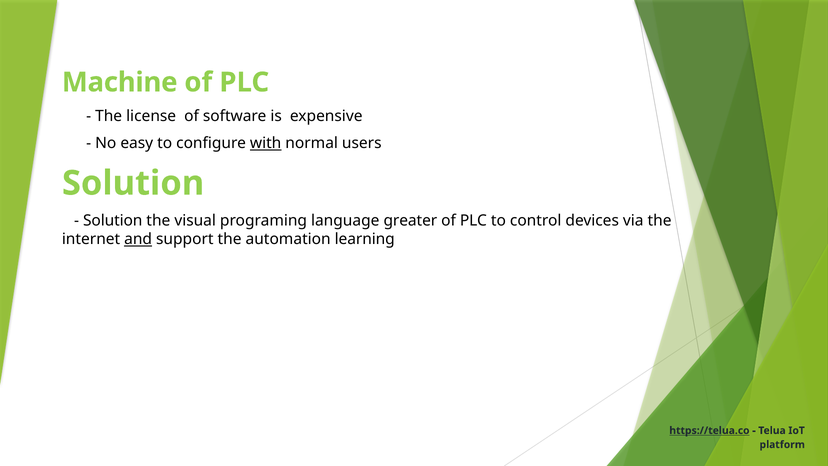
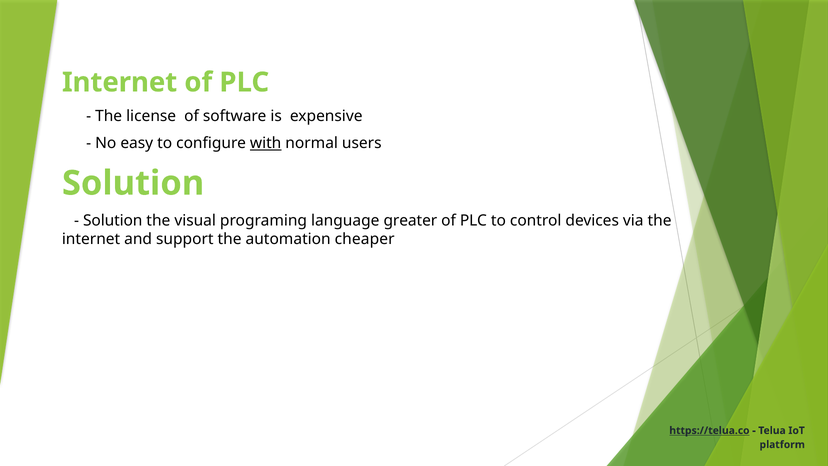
Machine at (120, 82): Machine -> Internet
and underline: present -> none
learning: learning -> cheaper
